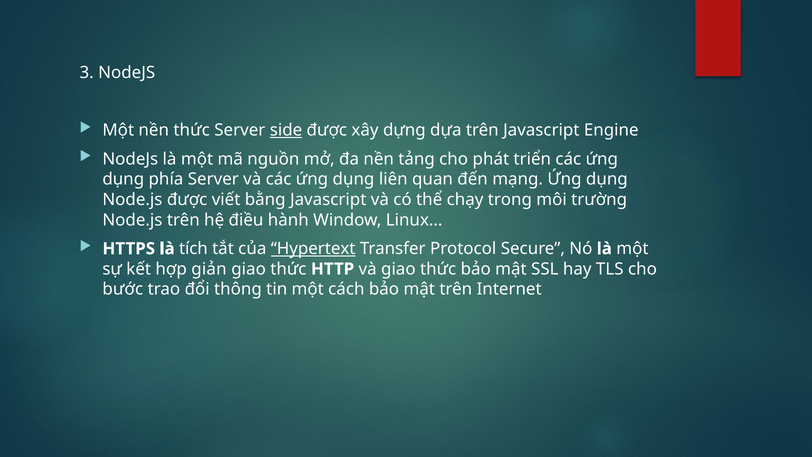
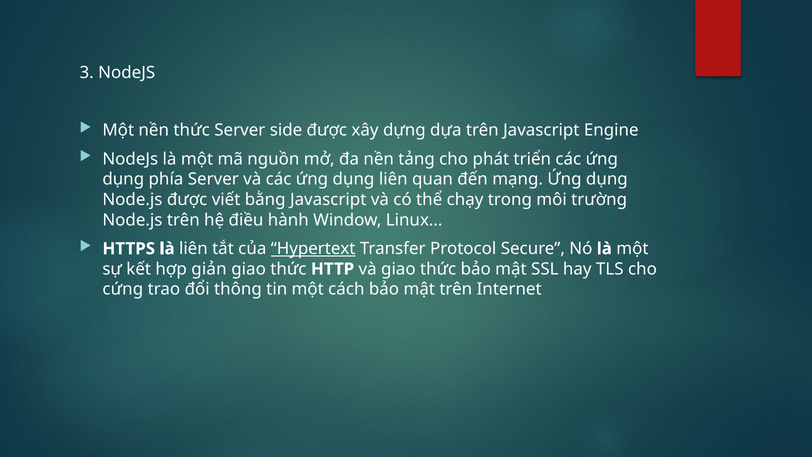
side underline: present -> none
là tích: tích -> liên
bước: bước -> cứng
